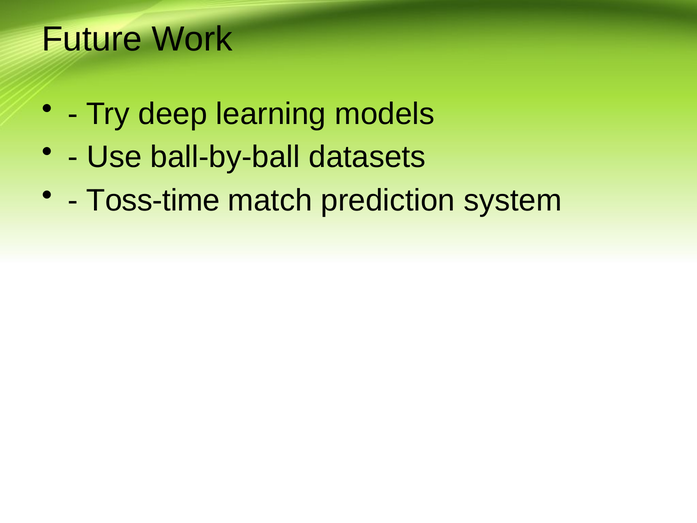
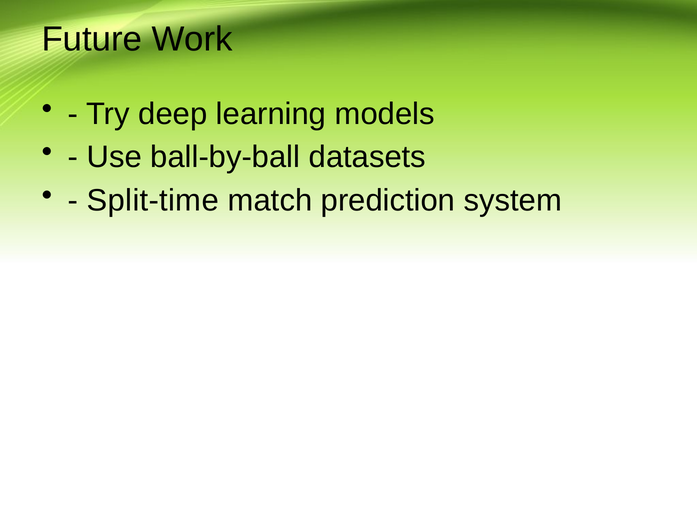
Toss-time: Toss-time -> Split-time
